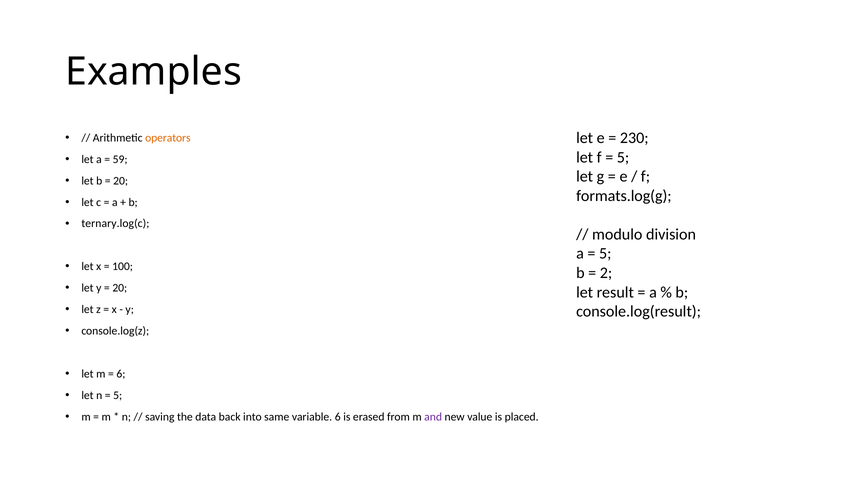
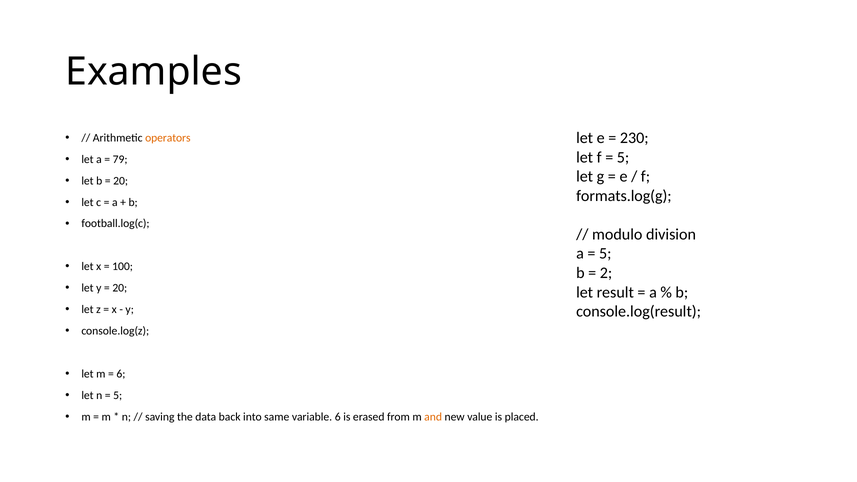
59: 59 -> 79
ternary.log(c: ternary.log(c -> football.log(c
and colour: purple -> orange
